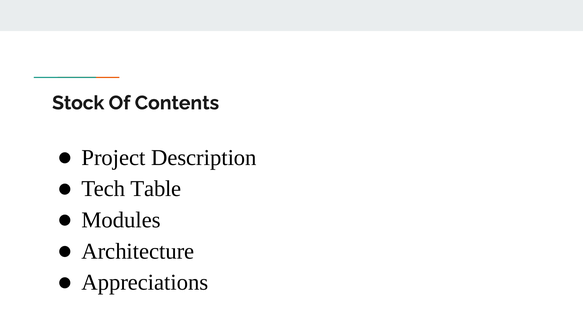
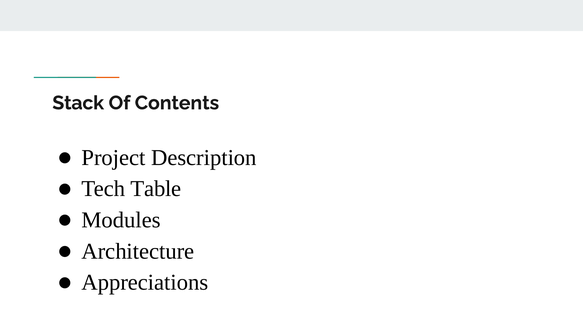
Stock: Stock -> Stack
